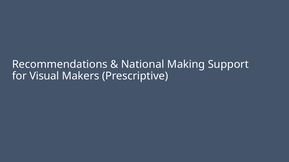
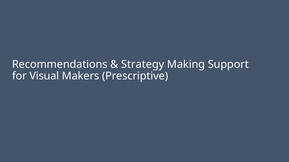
National: National -> Strategy
